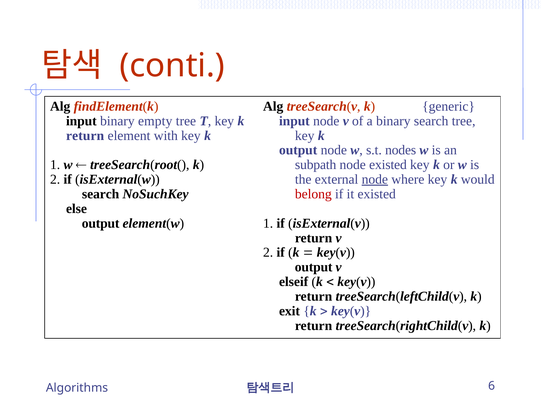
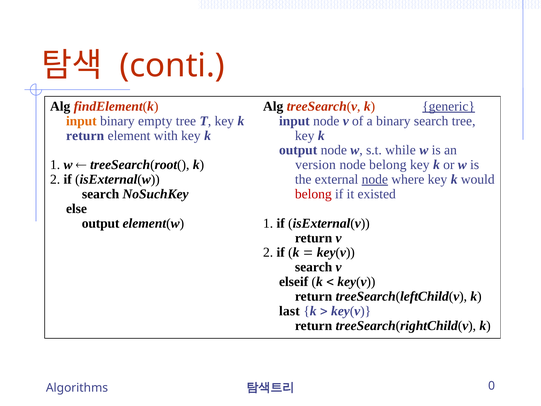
generic underline: none -> present
input at (81, 121) colour: black -> orange
nodes: nodes -> while
subpath: subpath -> version
node existed: existed -> belong
output at (314, 267): output -> search
exit: exit -> last
6: 6 -> 0
